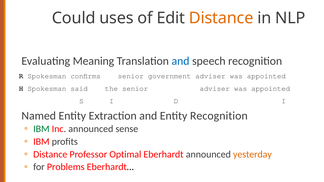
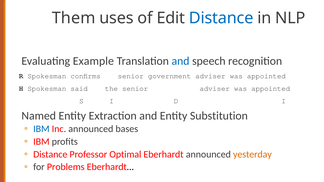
Could: Could -> Them
Distance at (221, 18) colour: orange -> blue
Meaning: Meaning -> Example
Entity Recognition: Recognition -> Substitution
IBM at (41, 129) colour: green -> blue
sense: sense -> bases
